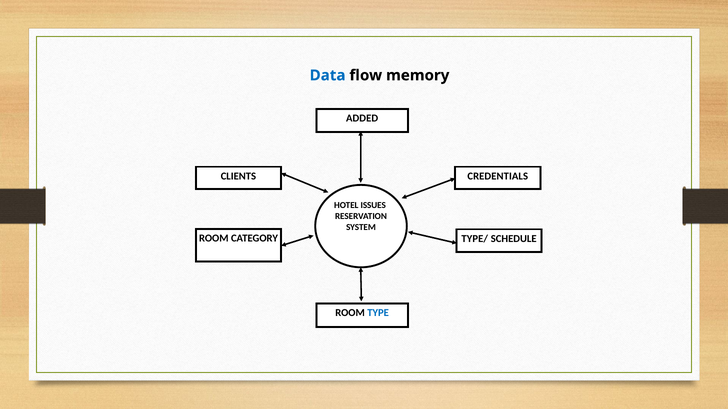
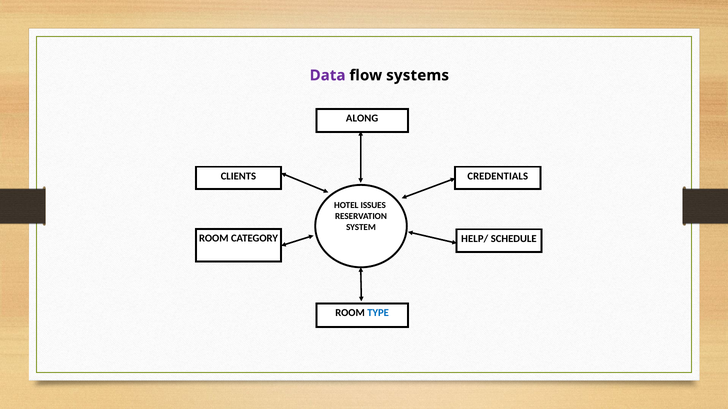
Data colour: blue -> purple
memory: memory -> systems
ADDED: ADDED -> ALONG
TYPE/: TYPE/ -> HELP/
